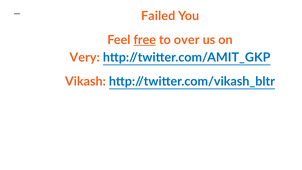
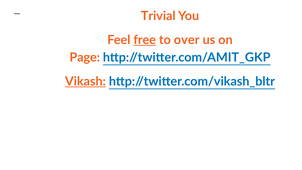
Failed: Failed -> Trivial
Very: Very -> Page
Vikash underline: none -> present
